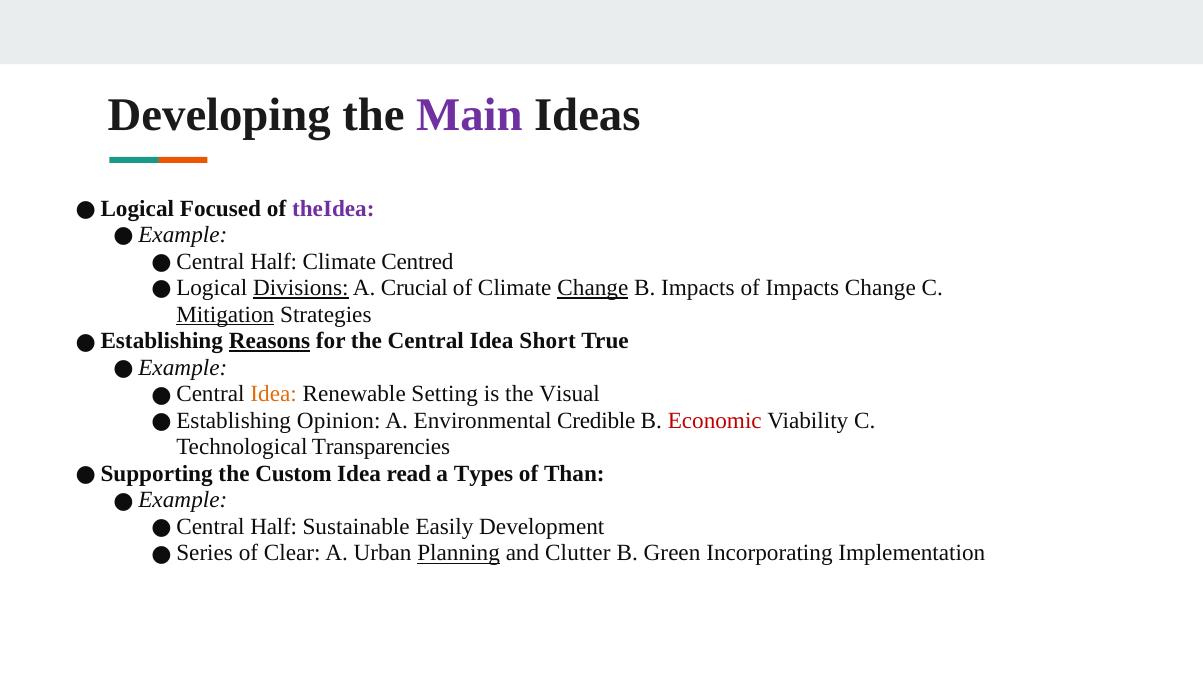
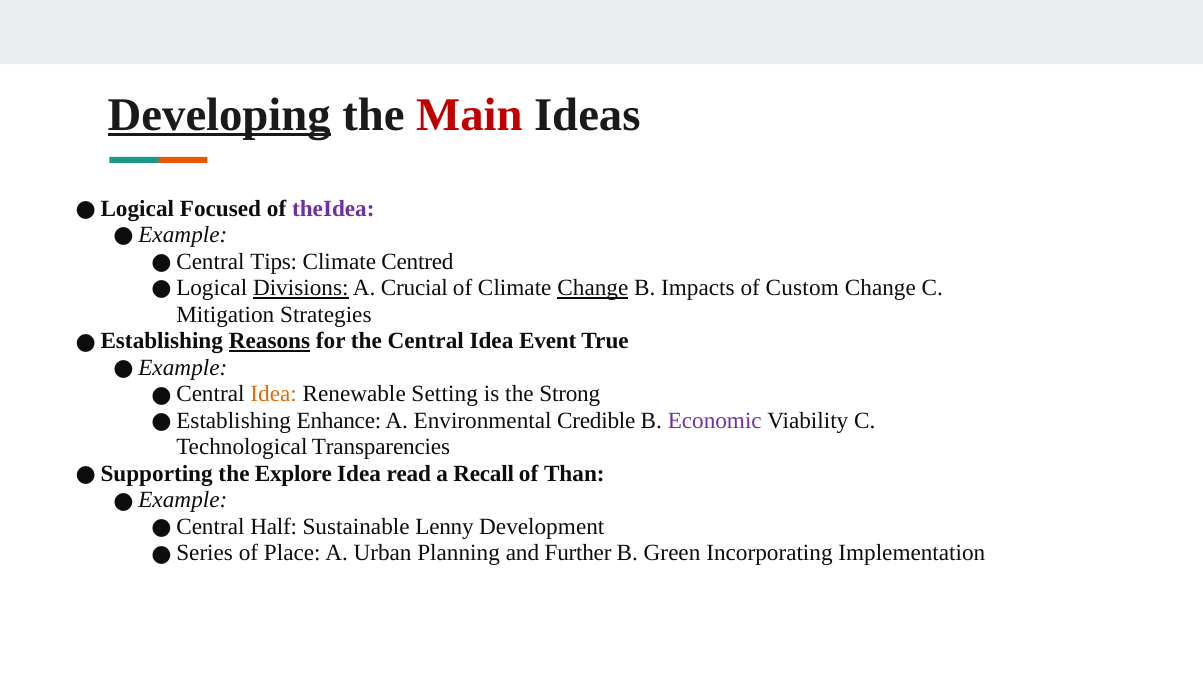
Developing underline: none -> present
Main colour: purple -> red
Half at (274, 261): Half -> Tips
of Impacts: Impacts -> Custom
Mitigation underline: present -> none
Short: Short -> Event
Visual: Visual -> Strong
Opinion: Opinion -> Enhance
Economic colour: red -> purple
Custom: Custom -> Explore
Types: Types -> Recall
Easily: Easily -> Lenny
Clear: Clear -> Place
Planning underline: present -> none
Clutter: Clutter -> Further
